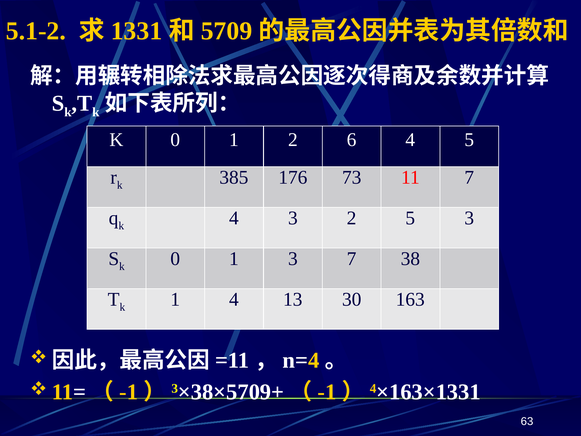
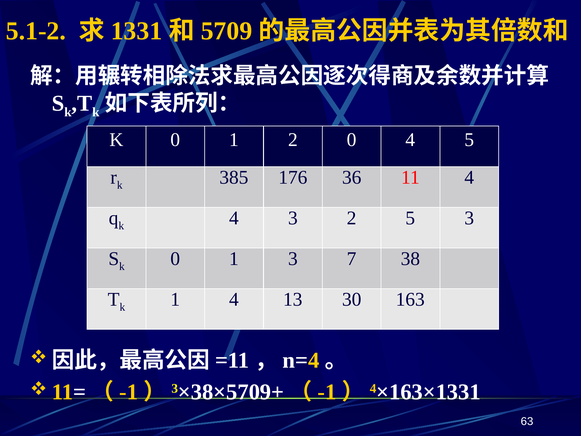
2 6: 6 -> 0
73: 73 -> 36
11 7: 7 -> 4
